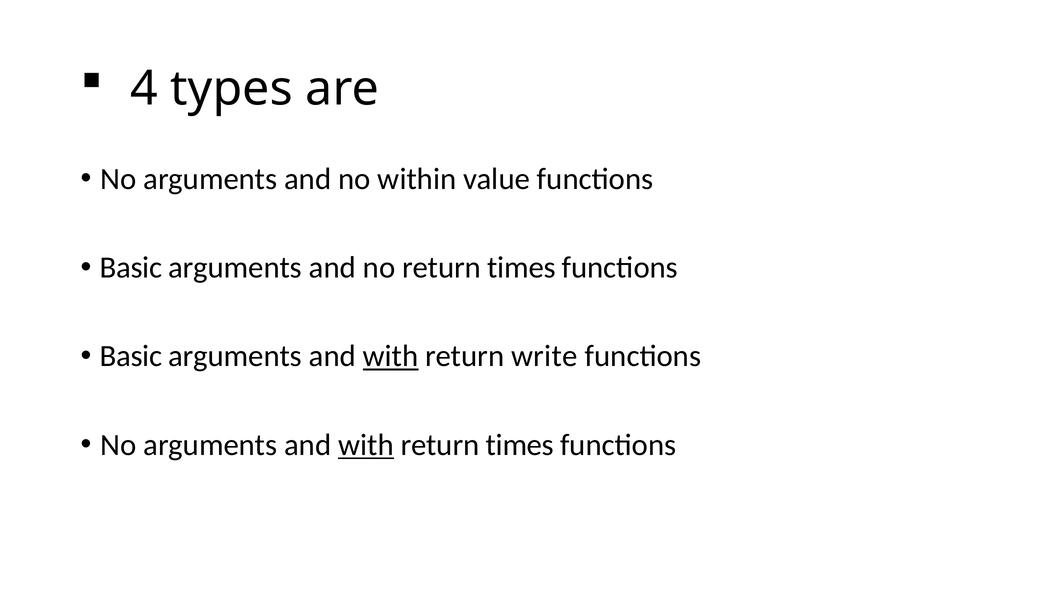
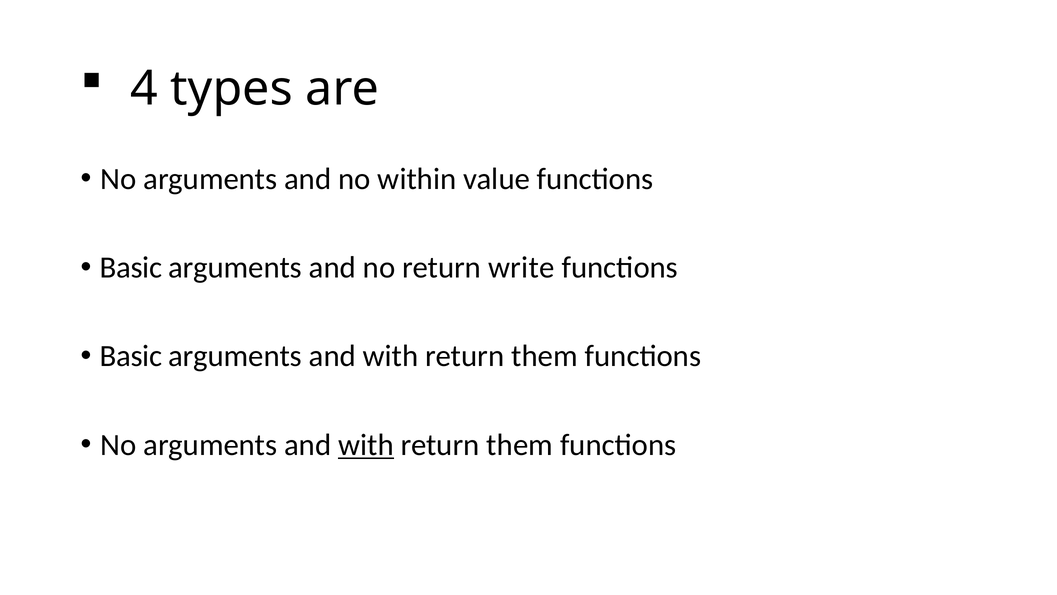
no return times: times -> write
with at (391, 356) underline: present -> none
write at (544, 356): write -> them
times at (520, 445): times -> them
